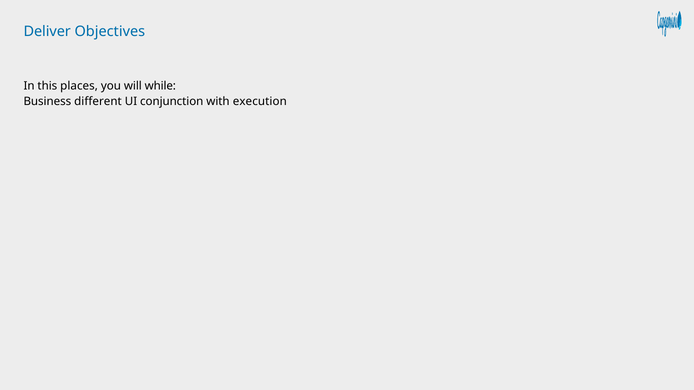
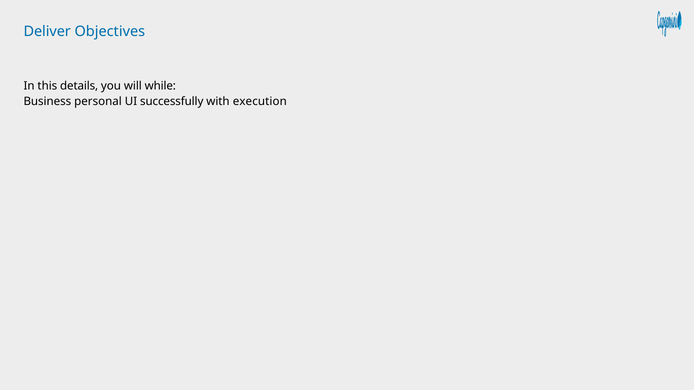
places: places -> details
different: different -> personal
conjunction: conjunction -> successfully
